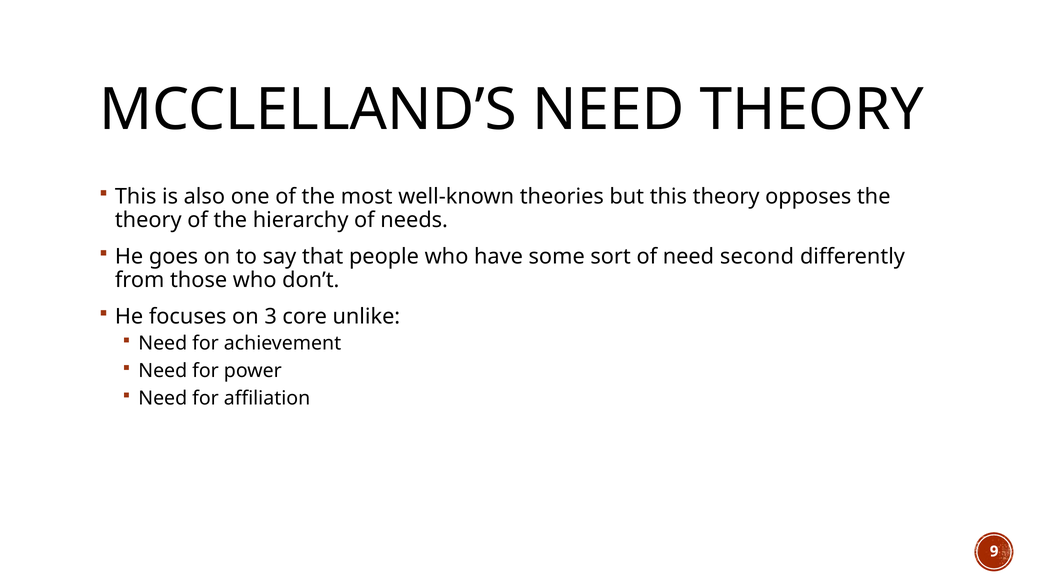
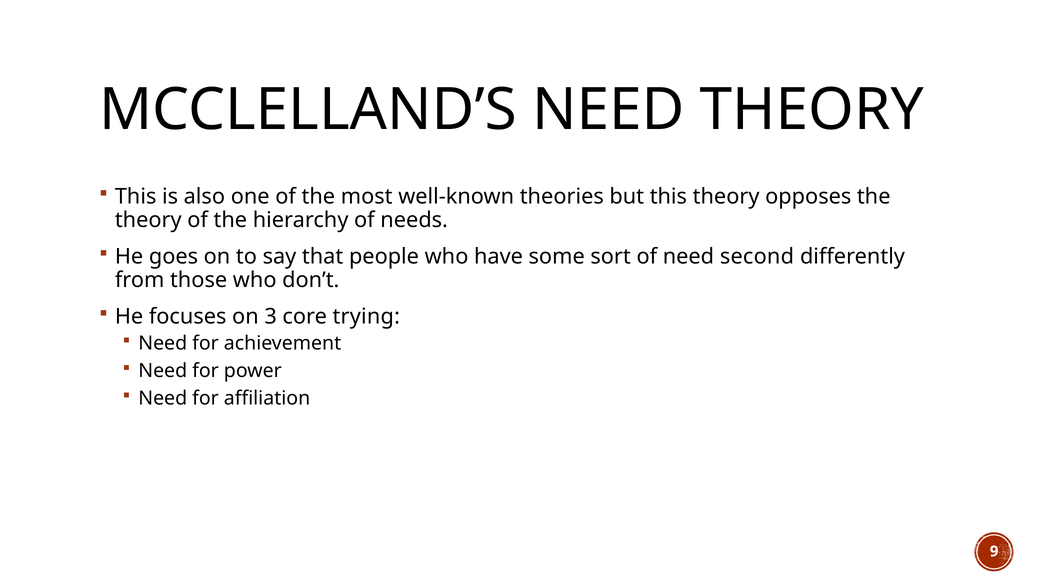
unlike: unlike -> trying
